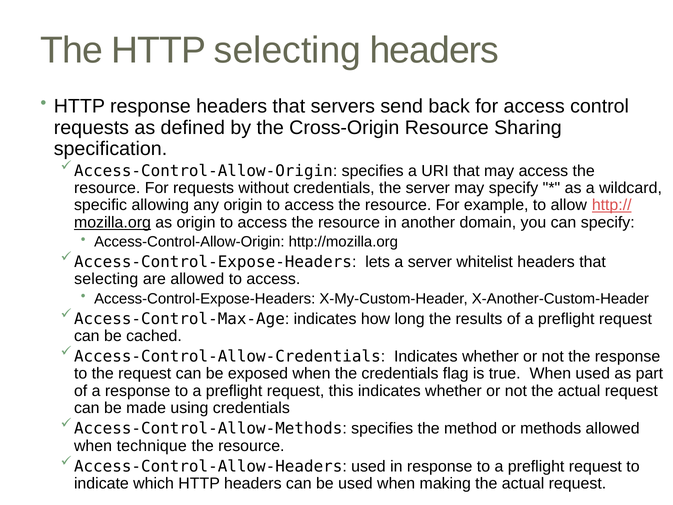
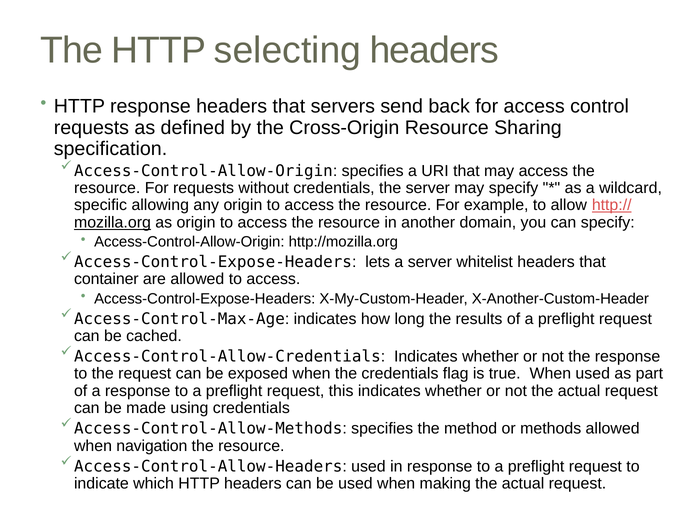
selecting at (106, 279): selecting -> container
technique: technique -> navigation
